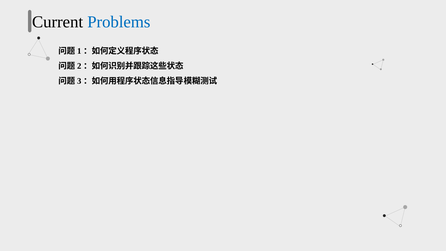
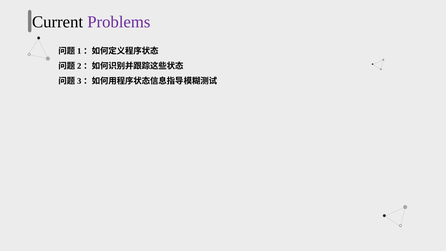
Problems colour: blue -> purple
